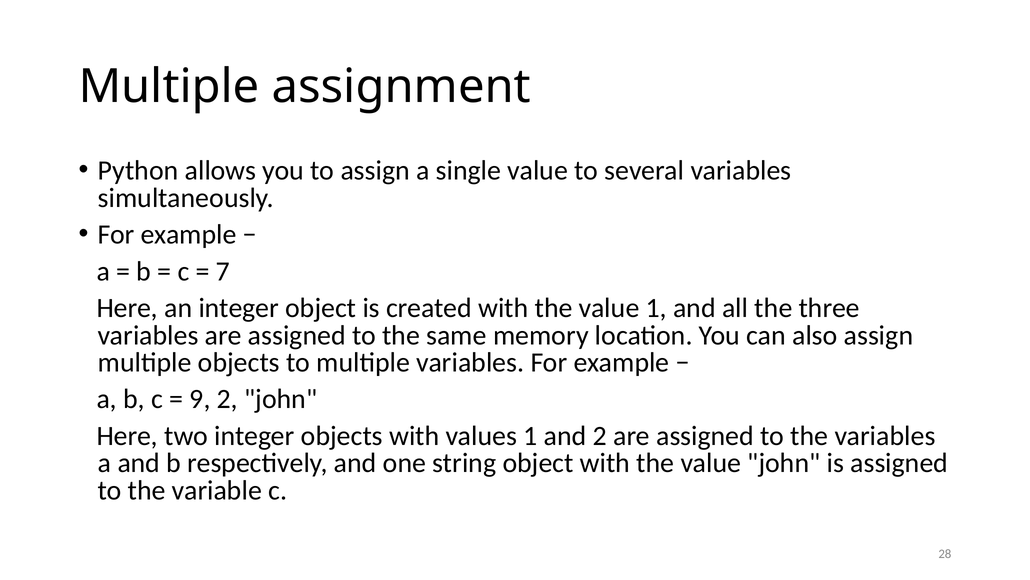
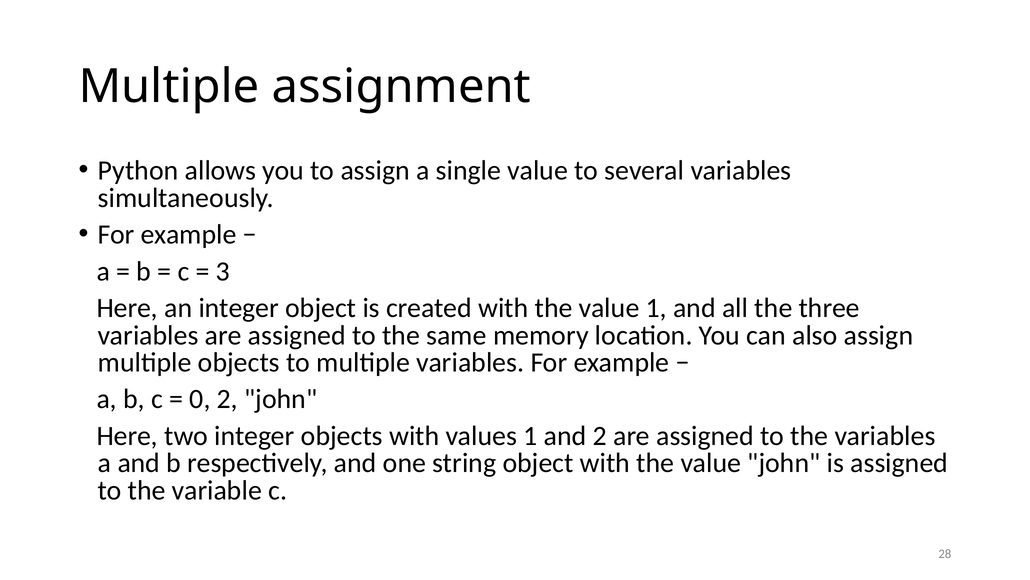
7: 7 -> 3
9: 9 -> 0
